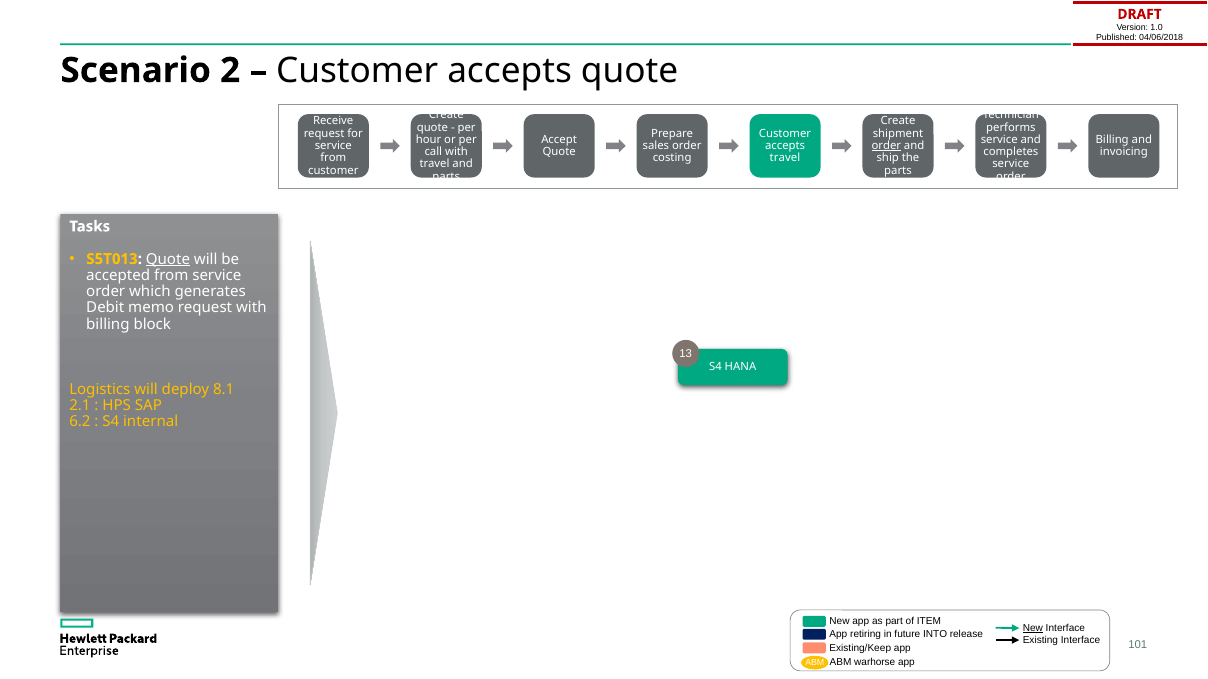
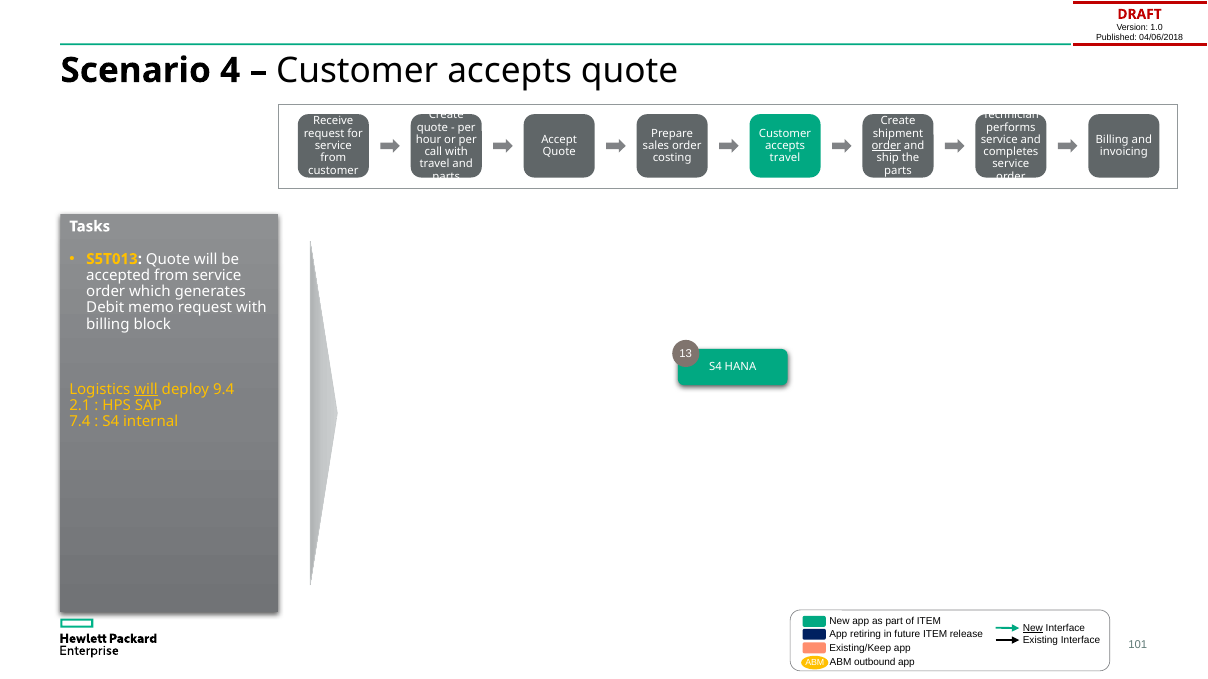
2: 2 -> 4
Quote at (168, 259) underline: present -> none
will at (146, 390) underline: none -> present
8.1: 8.1 -> 9.4
6.2: 6.2 -> 7.4
future INTO: INTO -> ITEM
warhorse: warhorse -> outbound
